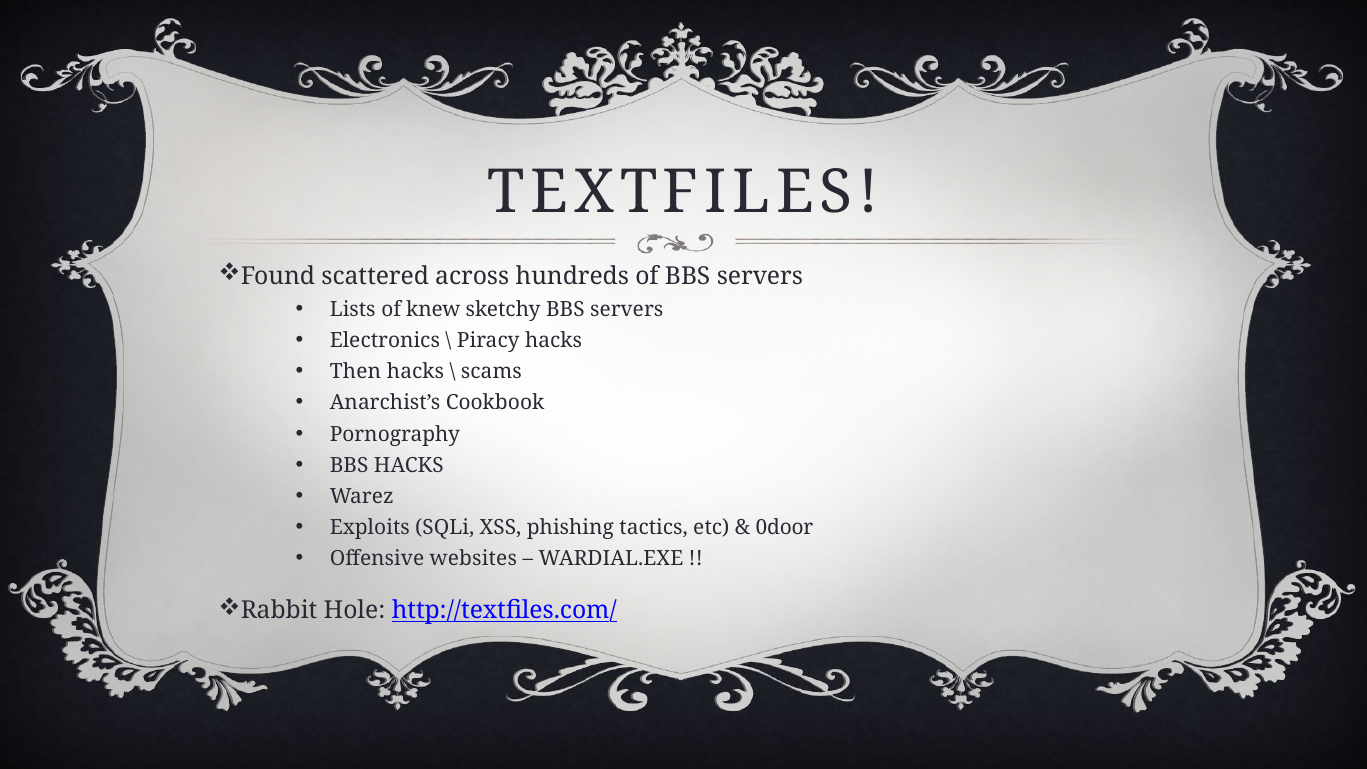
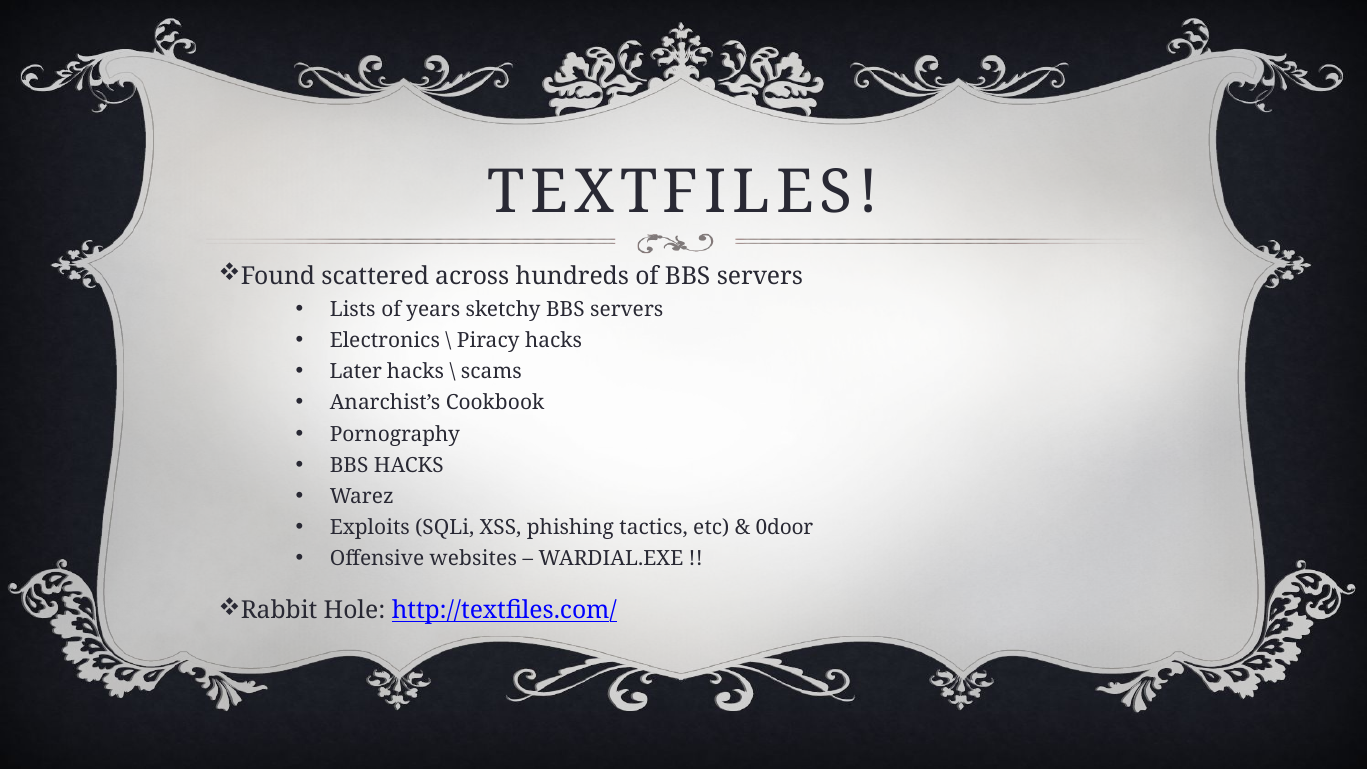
knew: knew -> years
Then: Then -> Later
